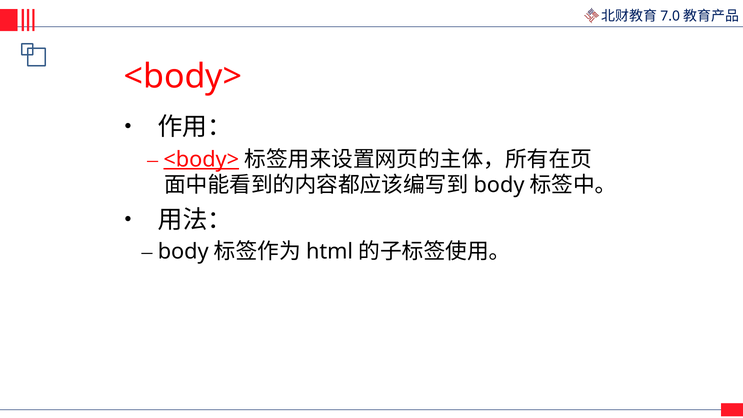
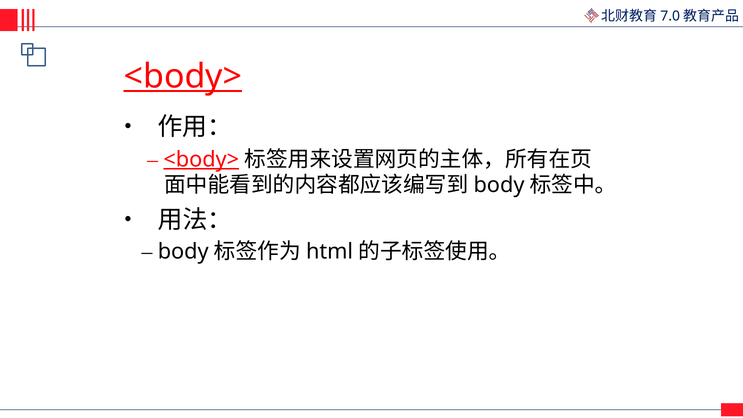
<body> at (183, 76) underline: none -> present
